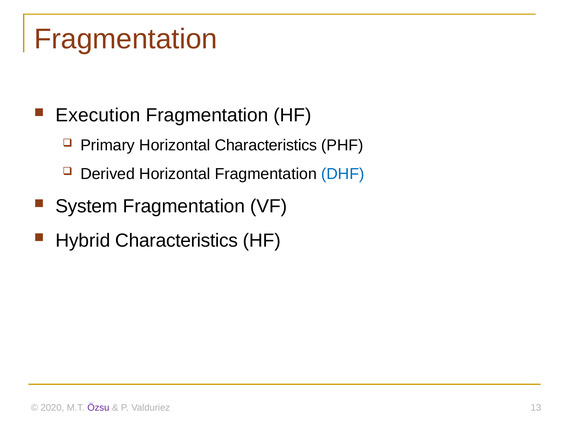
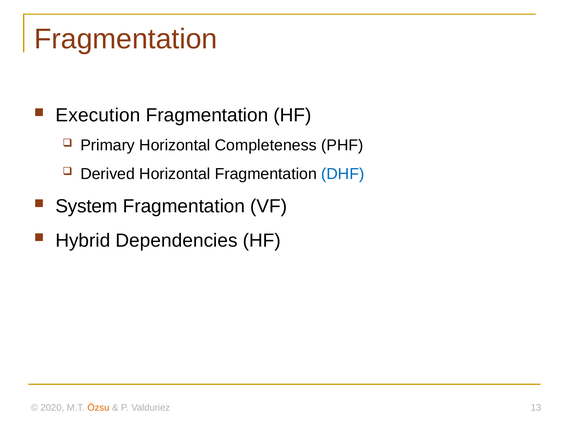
Horizontal Characteristics: Characteristics -> Completeness
Hybrid Characteristics: Characteristics -> Dependencies
Özsu colour: purple -> orange
